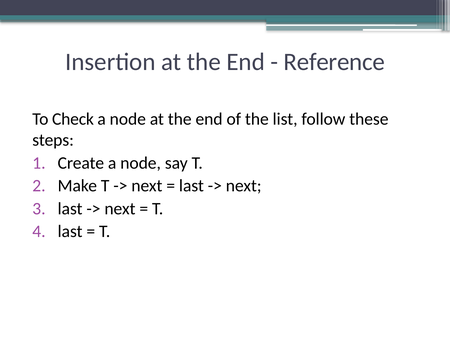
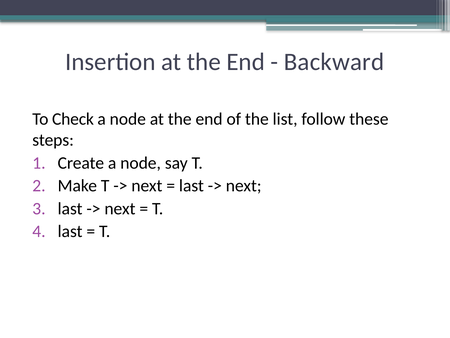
Reference: Reference -> Backward
